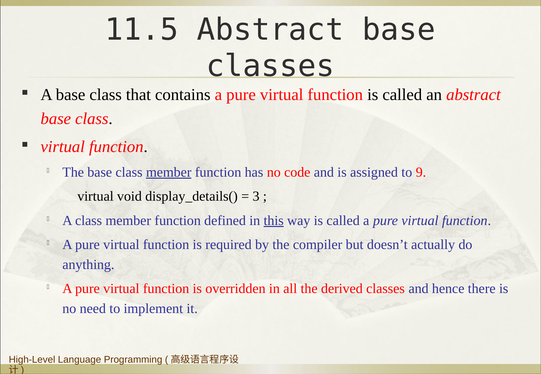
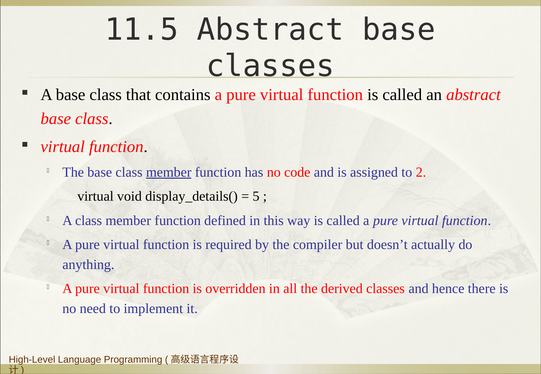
9: 9 -> 2
3: 3 -> 5
this underline: present -> none
